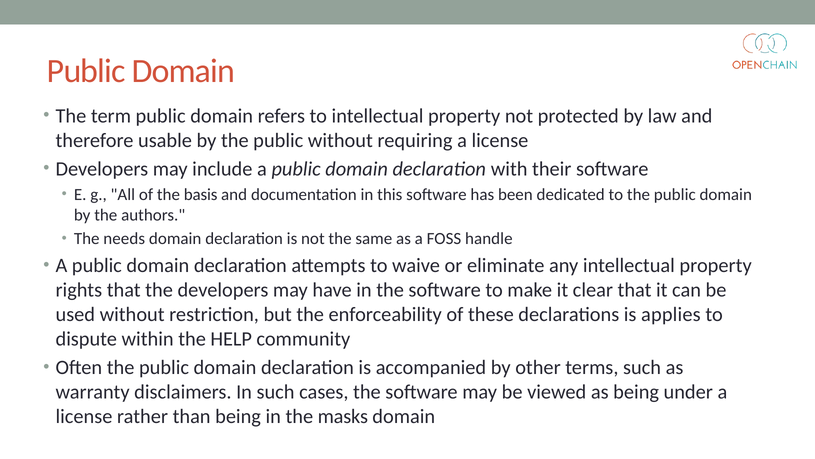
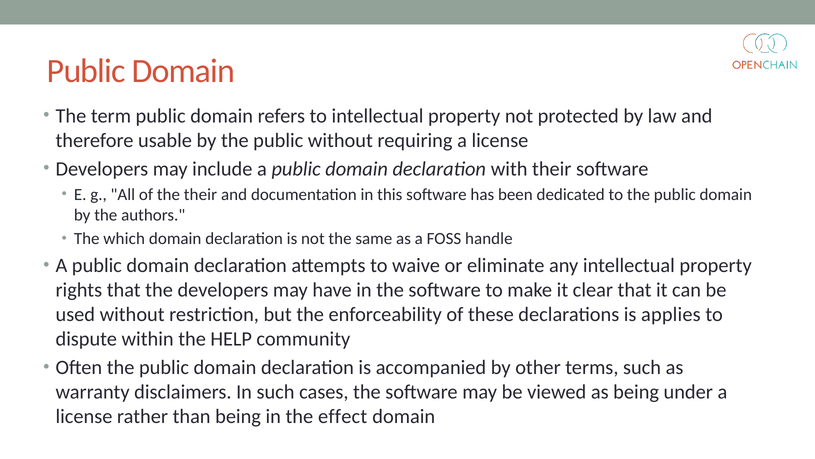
the basis: basis -> their
needs: needs -> which
masks: masks -> effect
